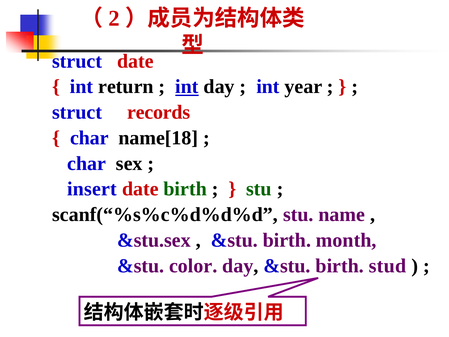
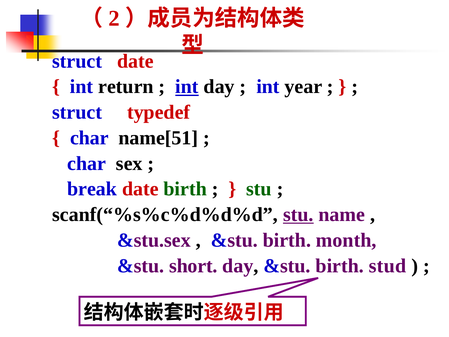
records: records -> typedef
name[18: name[18 -> name[51
insert: insert -> break
stu at (298, 214) underline: none -> present
color: color -> short
